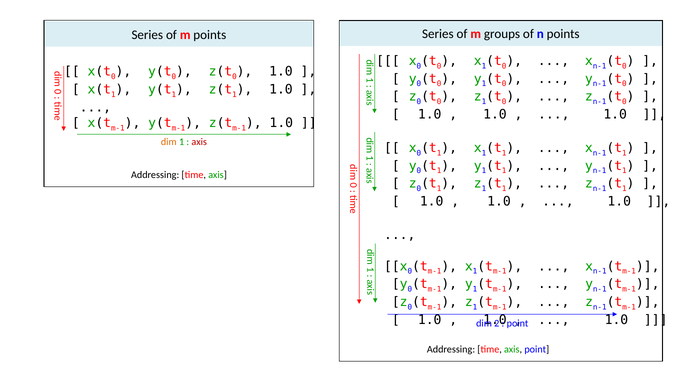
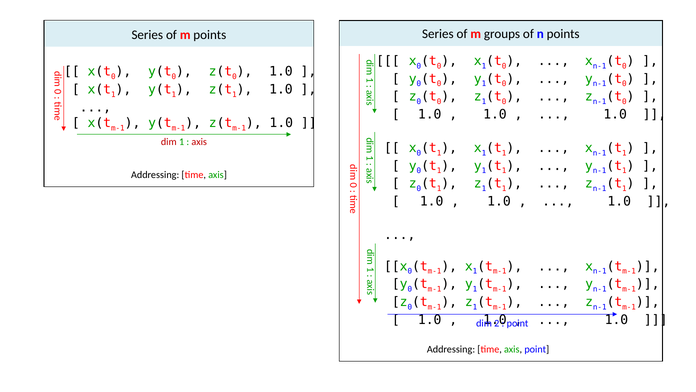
dim at (169, 142) colour: orange -> red
